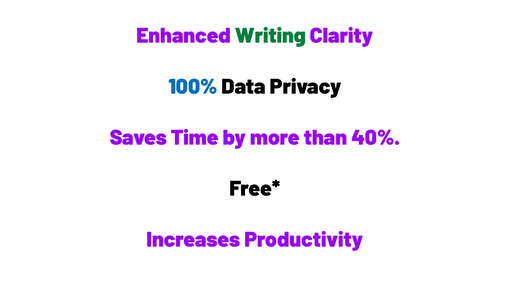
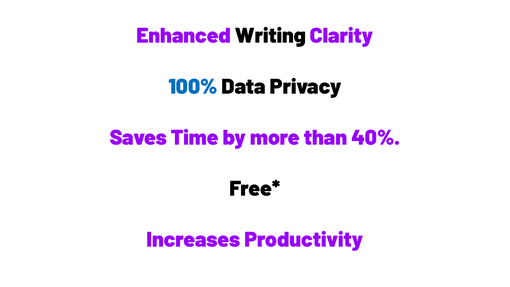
Writing colour: green -> black
